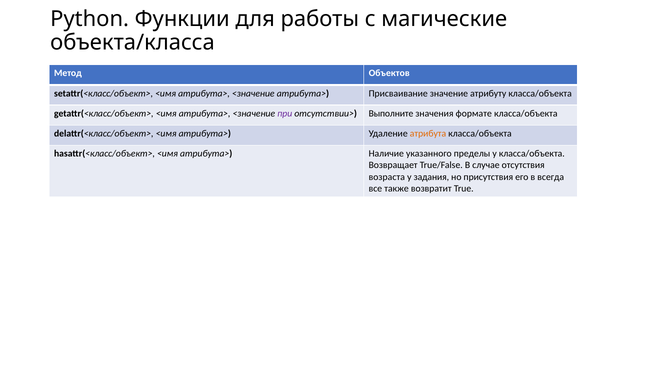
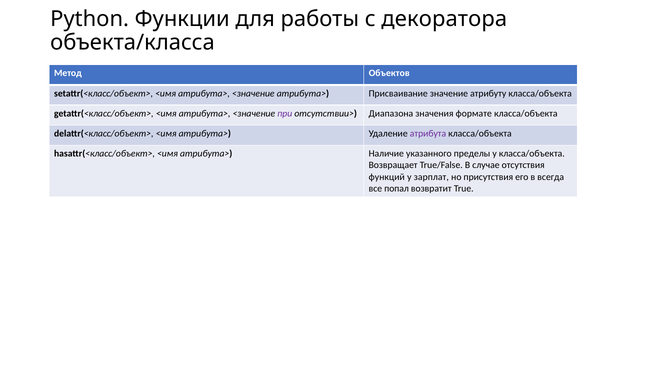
магические: магические -> декоратора
Выполните: Выполните -> Диапазона
атрибута colour: orange -> purple
возраста: возраста -> функций
задания: задания -> зарплат
также: также -> попал
